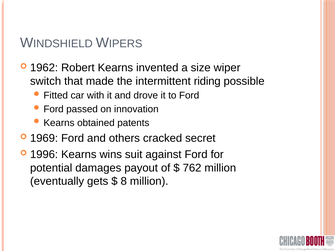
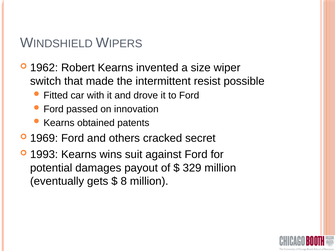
riding: riding -> resist
1996: 1996 -> 1993
762: 762 -> 329
